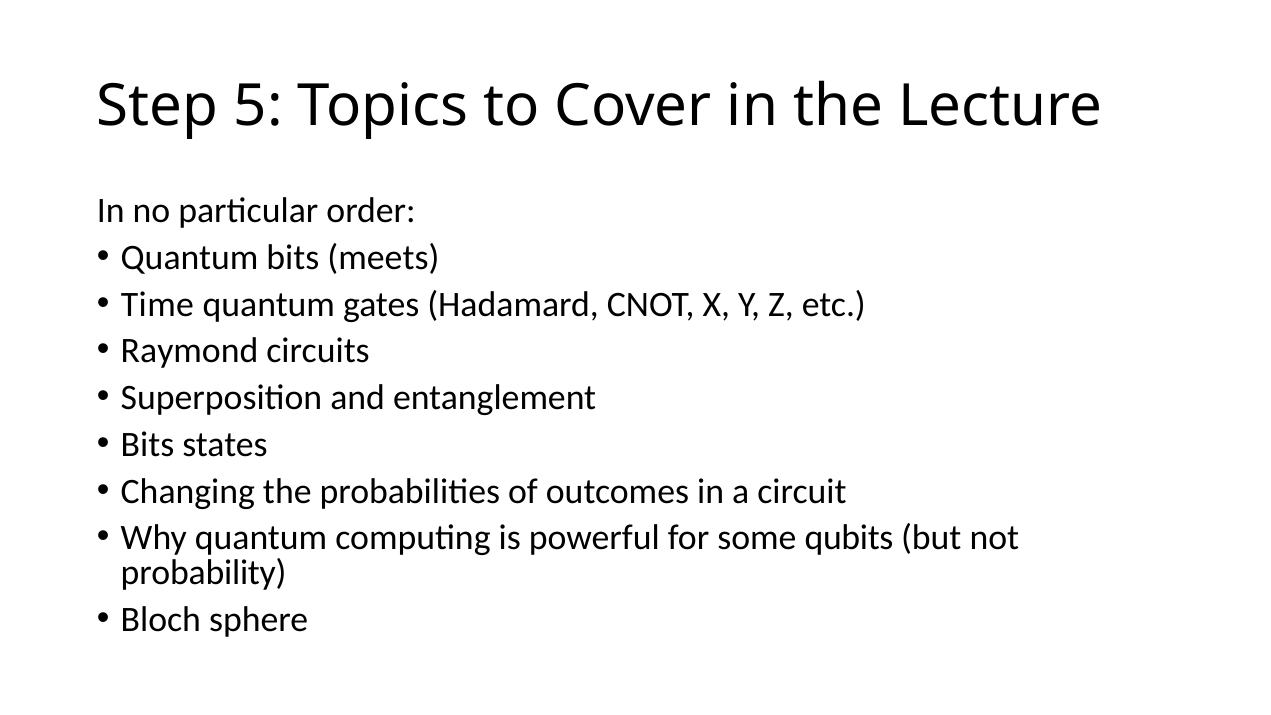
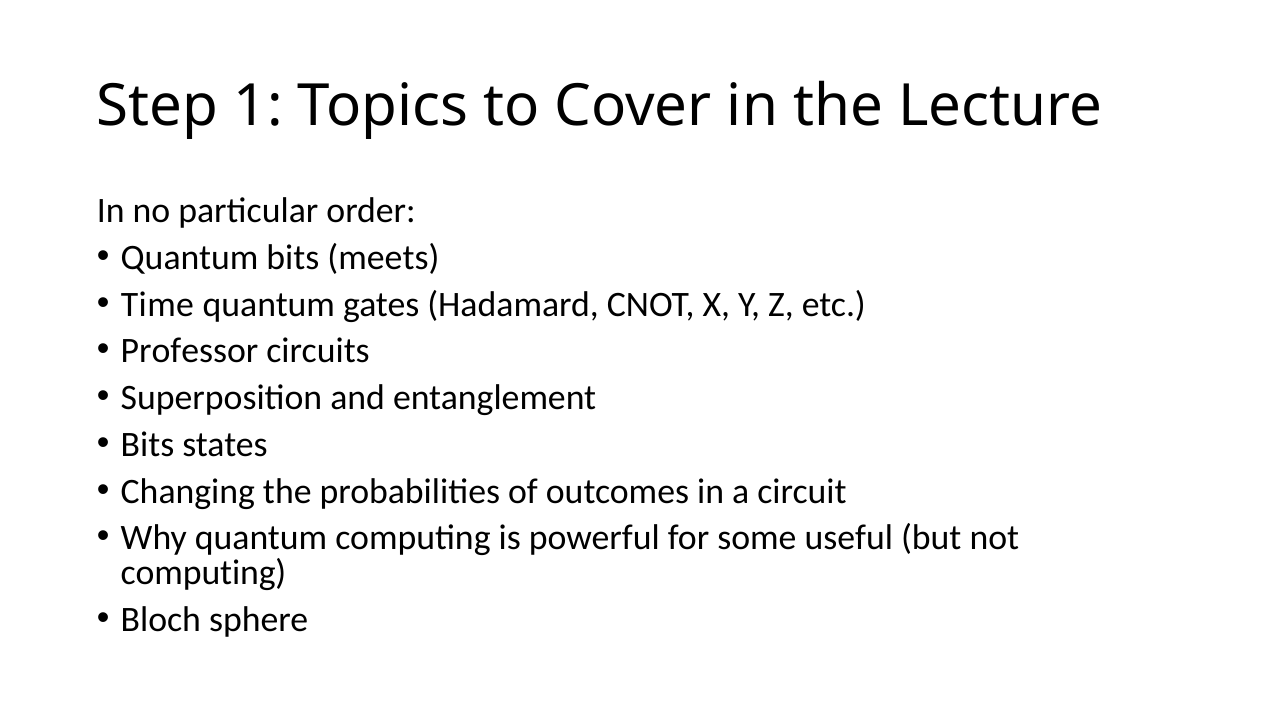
5: 5 -> 1
Raymond: Raymond -> Professor
qubits: qubits -> useful
probability at (204, 573): probability -> computing
